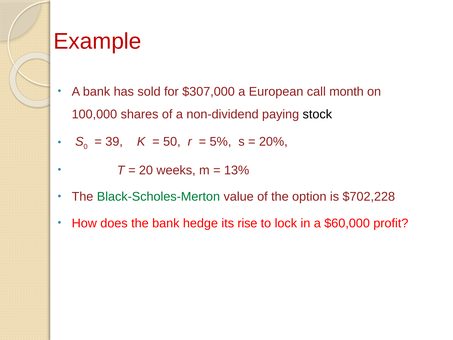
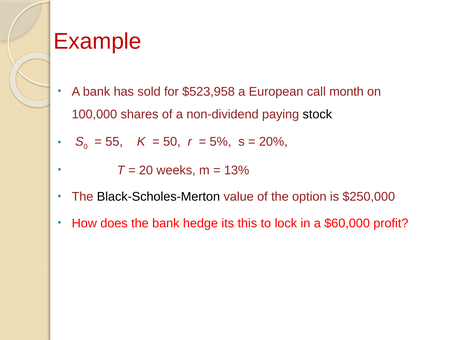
$307,000: $307,000 -> $523,958
39: 39 -> 55
Black-Scholes-Merton colour: green -> black
$702,228: $702,228 -> $250,000
rise: rise -> this
